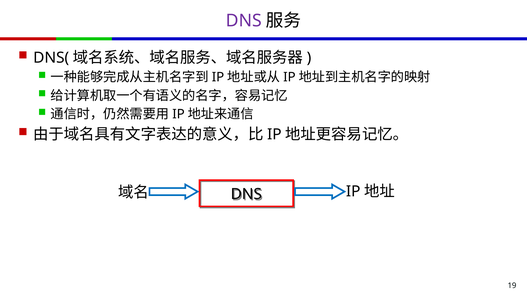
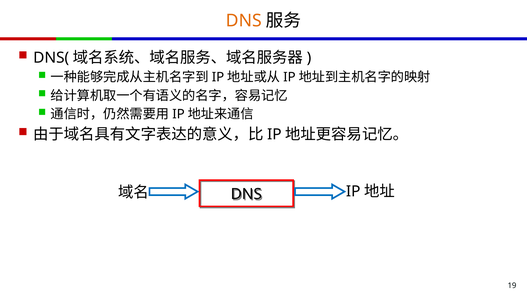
DNS at (244, 21) colour: purple -> orange
